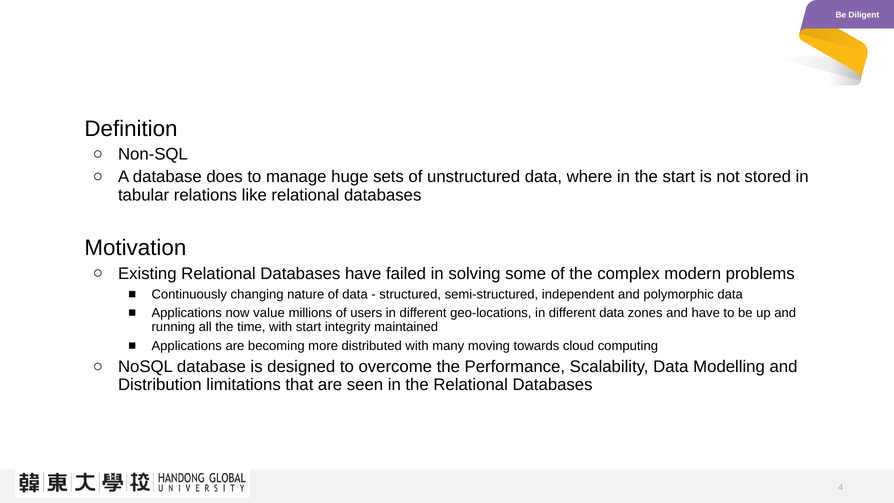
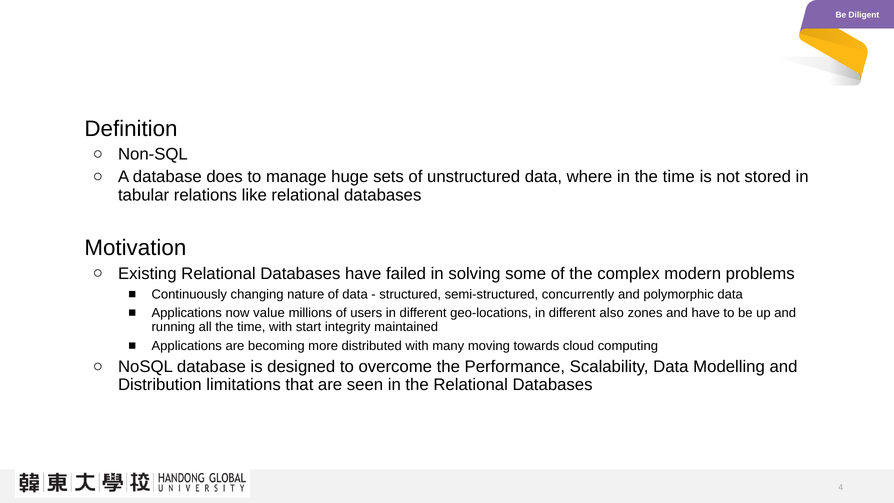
in the start: start -> time
independent: independent -> concurrently
different data: data -> also
